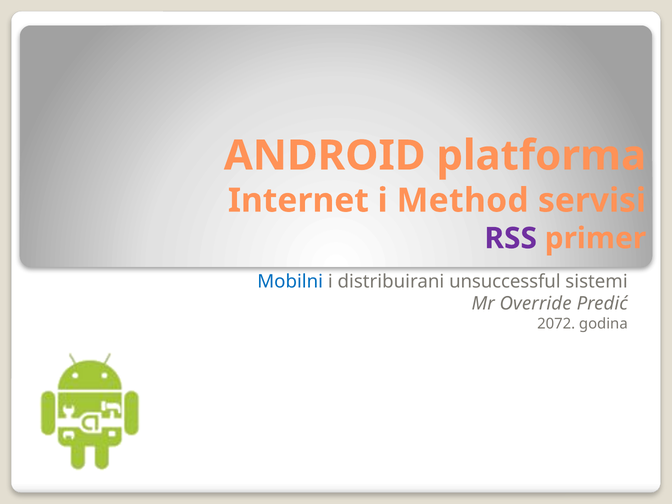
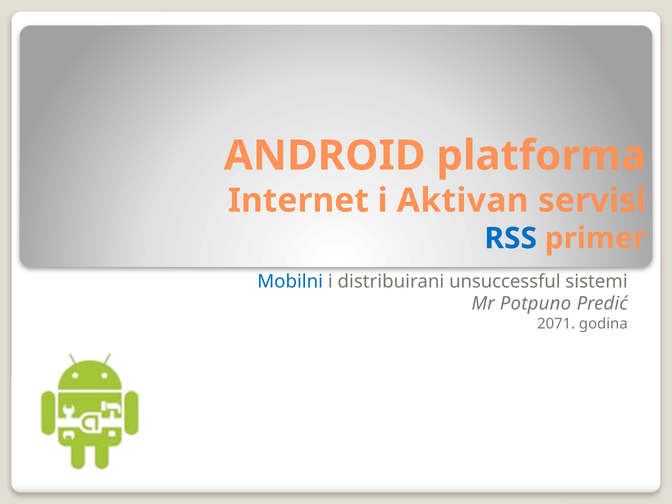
Method: Method -> Aktivan
RSS colour: purple -> blue
Override: Override -> Potpuno
2072: 2072 -> 2071
